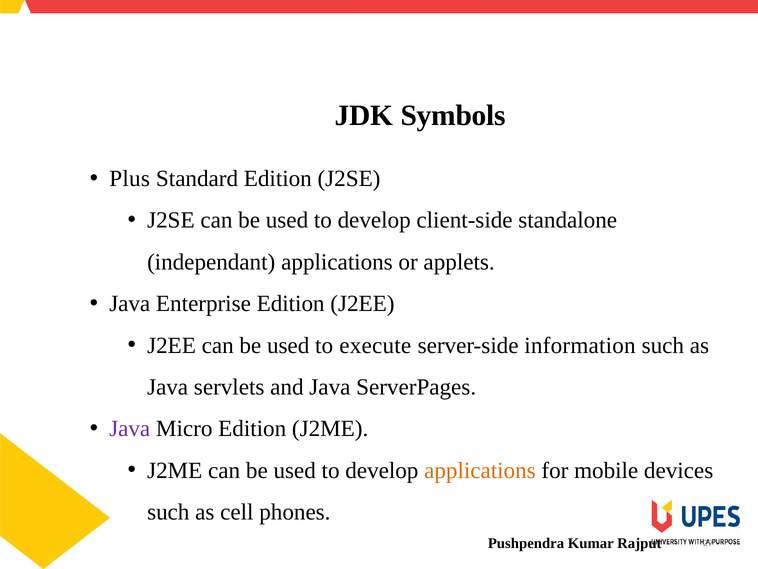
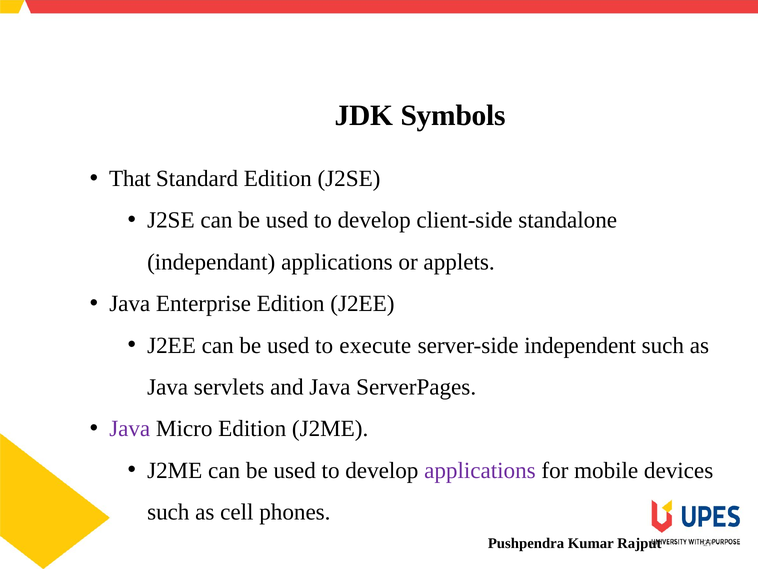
Plus: Plus -> That
information: information -> independent
applications at (480, 470) colour: orange -> purple
